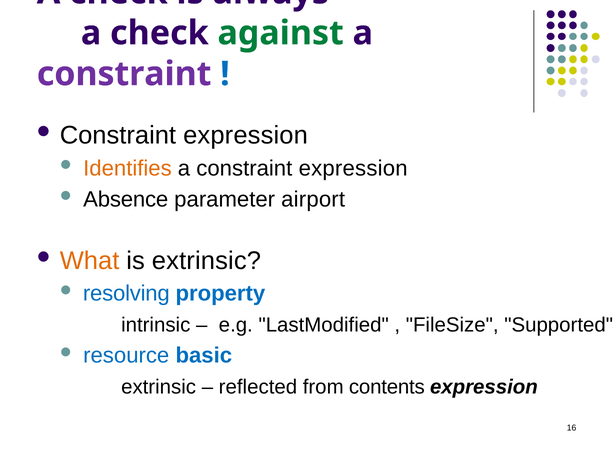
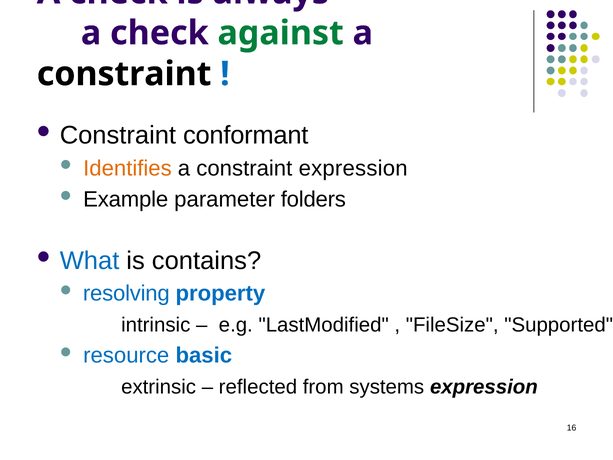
constraint at (124, 74) colour: purple -> black
expression at (246, 135): expression -> conformant
Absence: Absence -> Example
airport: airport -> folders
What colour: orange -> blue
is extrinsic: extrinsic -> contains
contents: contents -> systems
